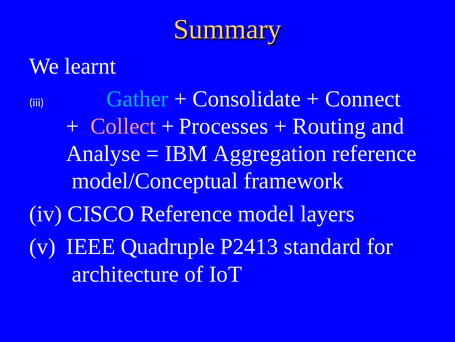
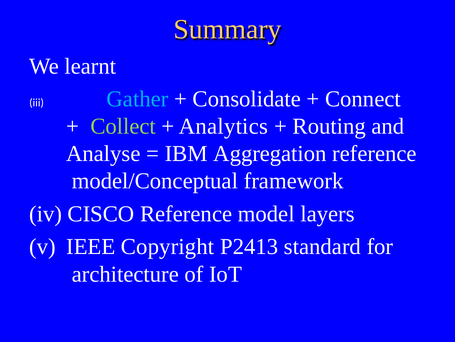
Collect colour: pink -> light green
Processes: Processes -> Analytics
Quadruple: Quadruple -> Copyright
